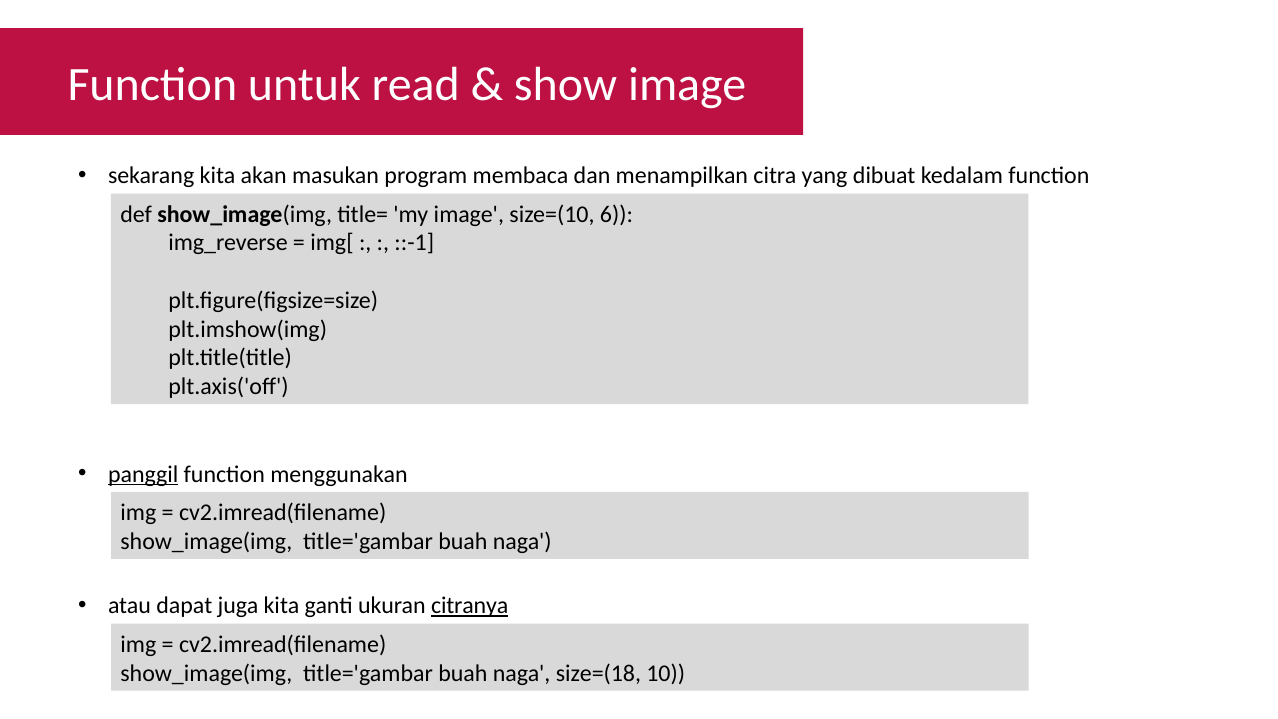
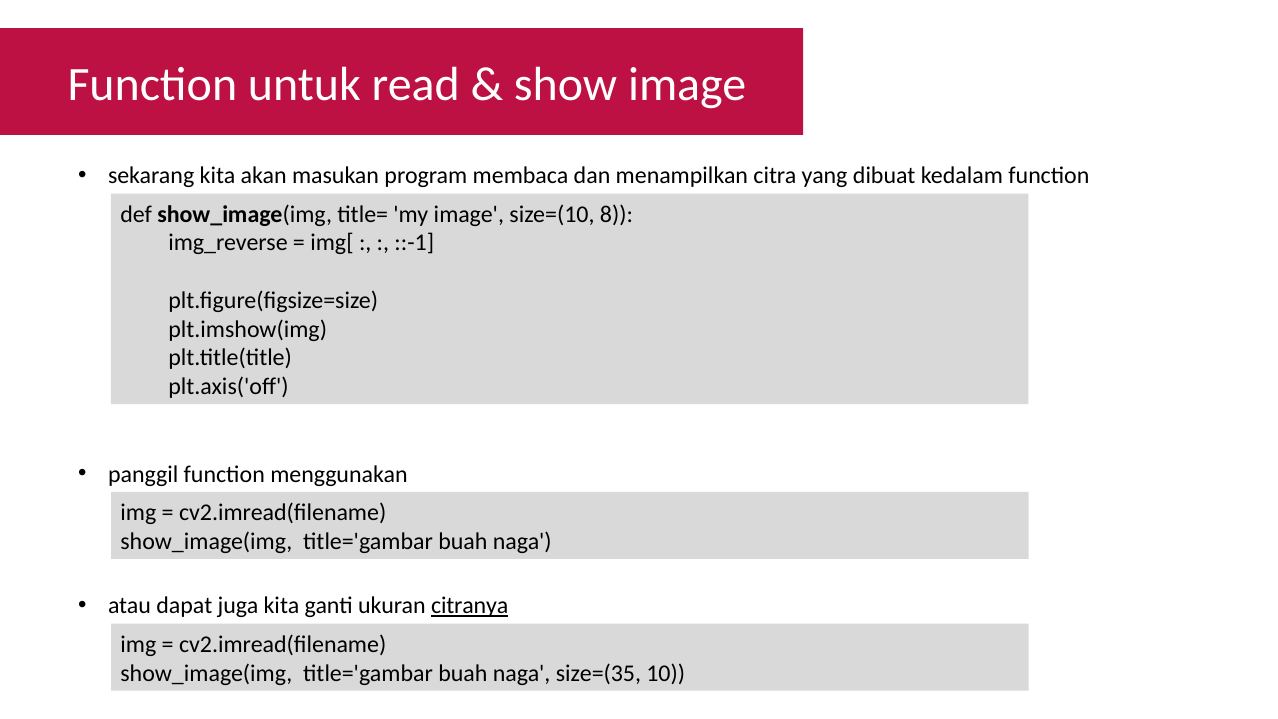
6: 6 -> 8
panggil underline: present -> none
size=(18: size=(18 -> size=(35
